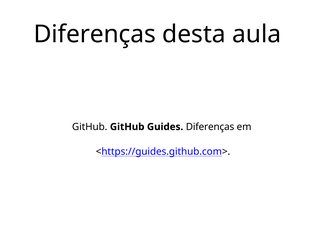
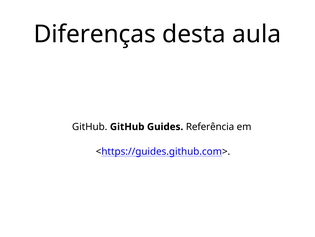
Guides Diferenças: Diferenças -> Referência
